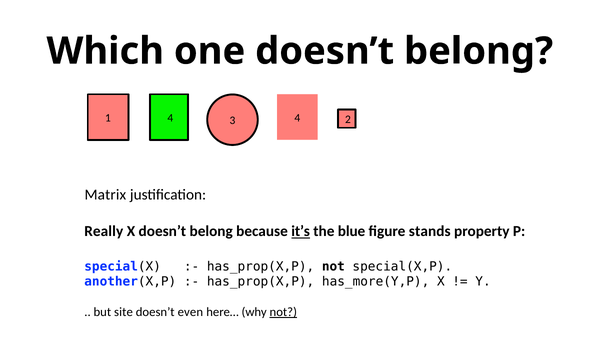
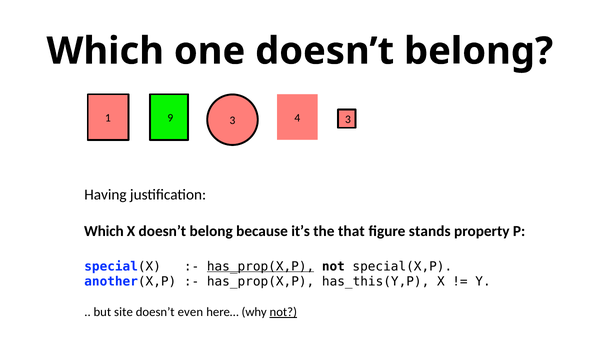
1 4: 4 -> 9
4 2: 2 -> 3
Matrix: Matrix -> Having
Really at (104, 232): Really -> Which
it’s underline: present -> none
blue: blue -> that
has_prop(X,P at (261, 266) underline: none -> present
has_more(Y,P: has_more(Y,P -> has_this(Y,P
